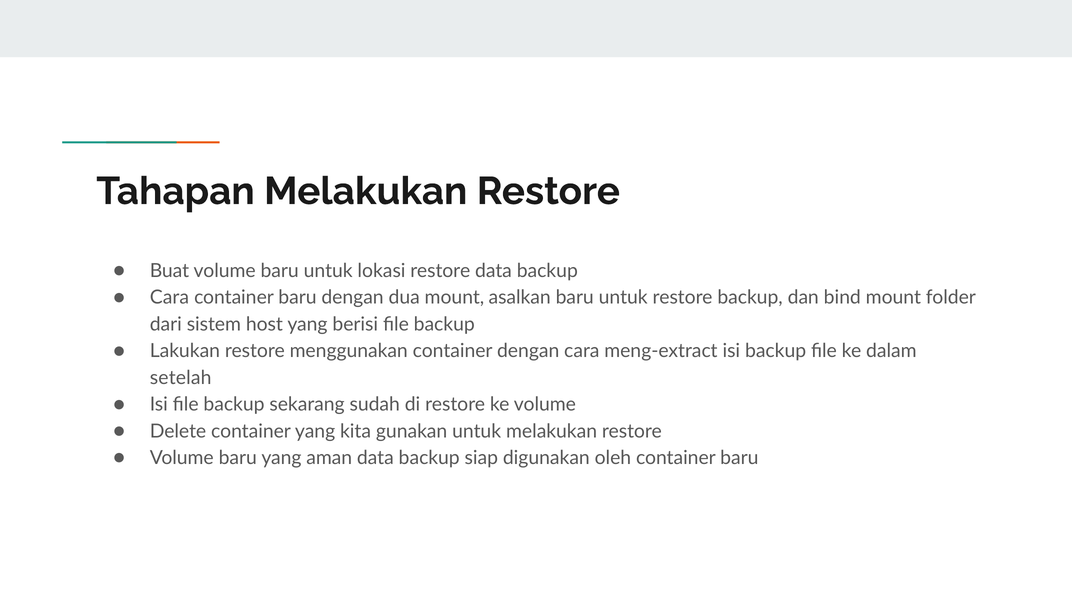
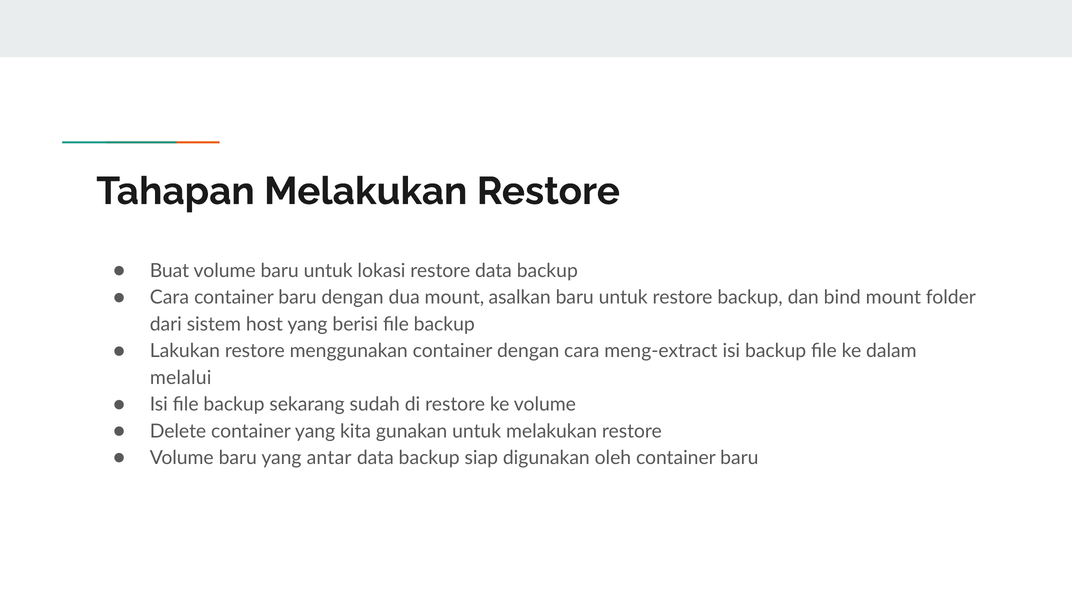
setelah: setelah -> melalui
aman: aman -> antar
